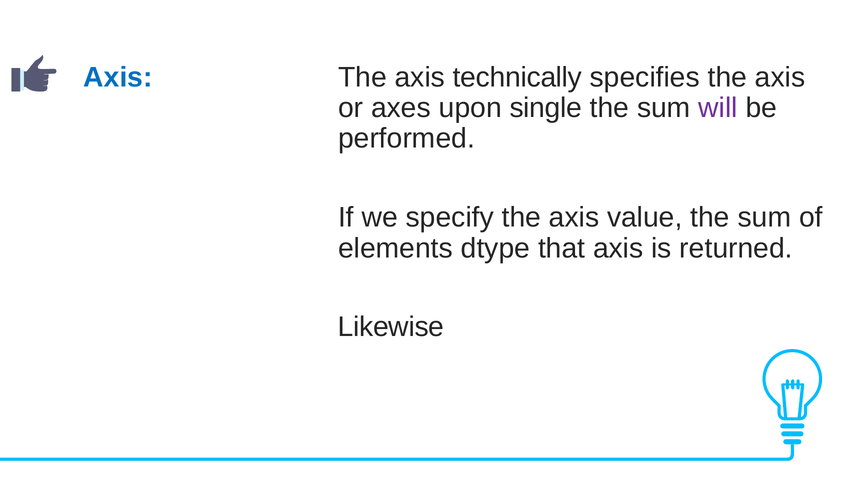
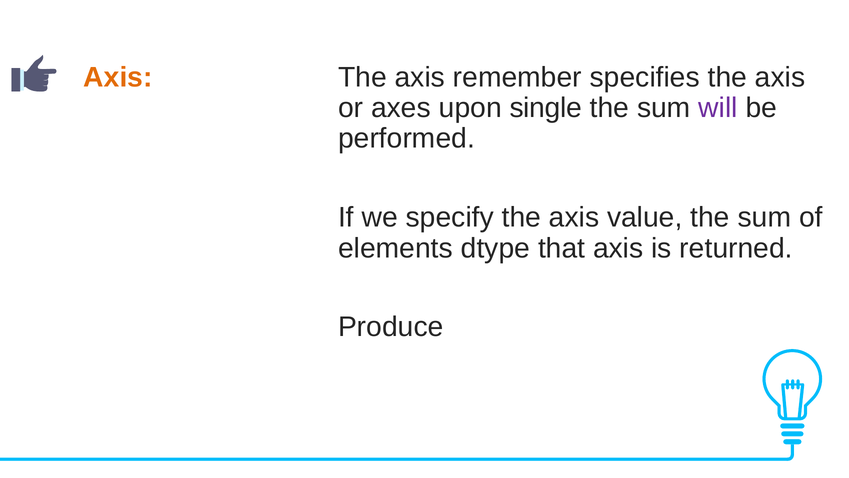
Axis at (118, 77) colour: blue -> orange
technically: technically -> remember
Likewise: Likewise -> Produce
